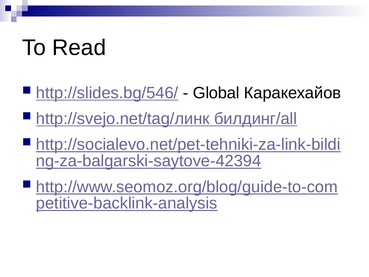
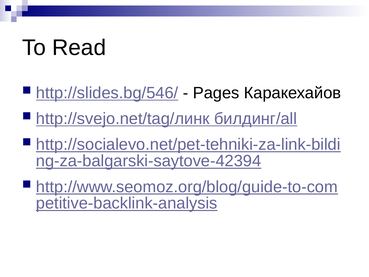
Global: Global -> Pages
